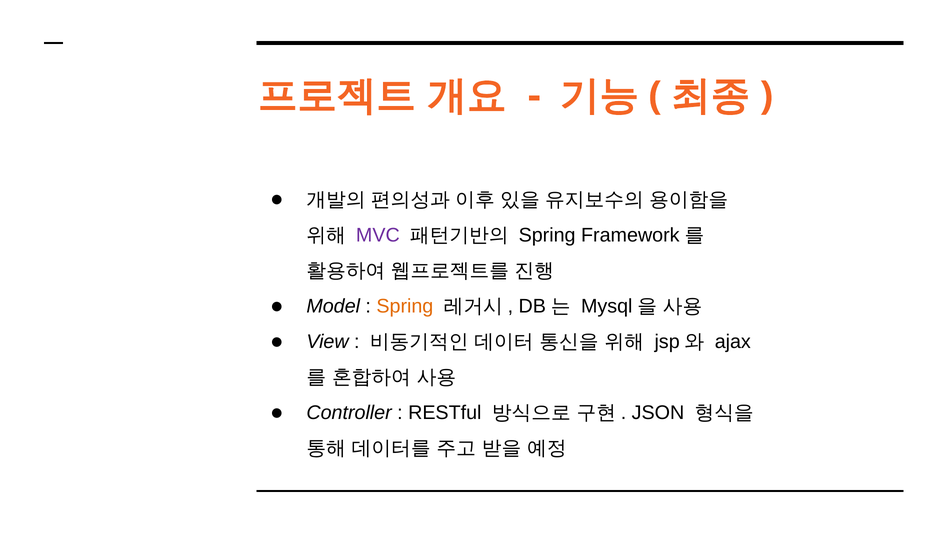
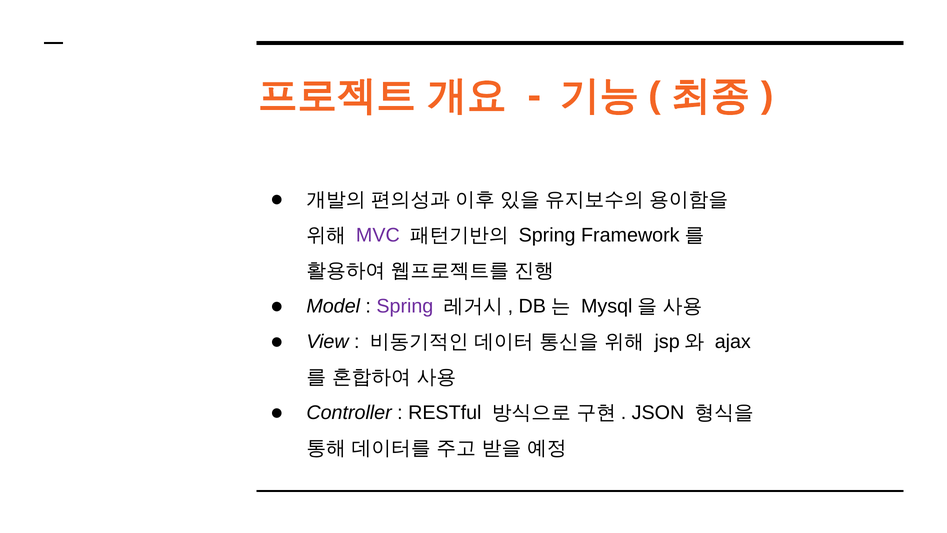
Spring at (405, 306) colour: orange -> purple
